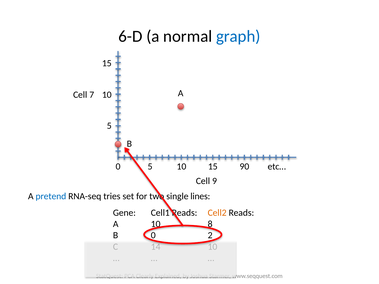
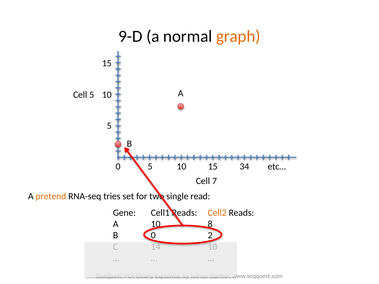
6-D: 6-D -> 9-D
graph colour: blue -> orange
Cell 7: 7 -> 5
90: 90 -> 34
9: 9 -> 7
pretend colour: blue -> orange
lines: lines -> read
